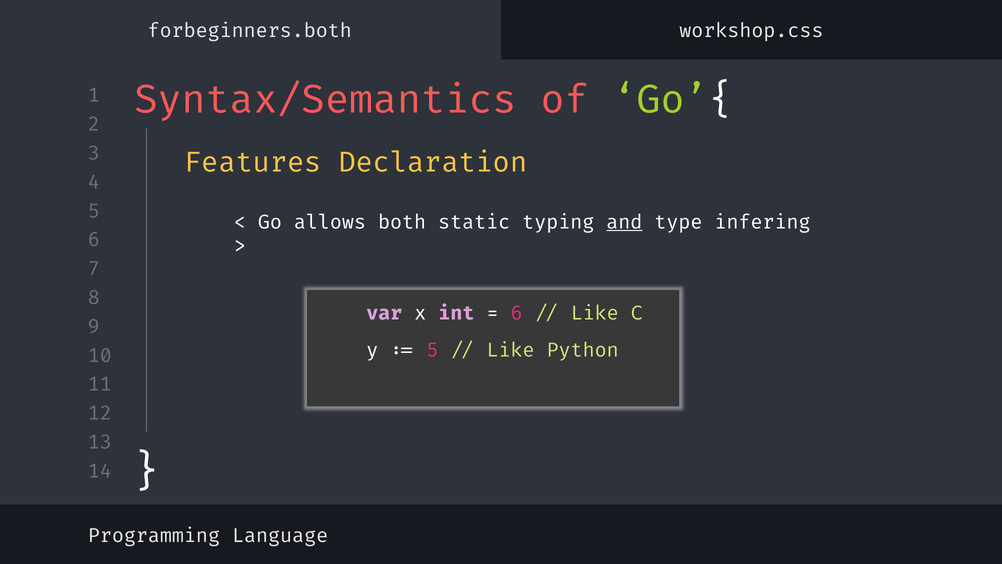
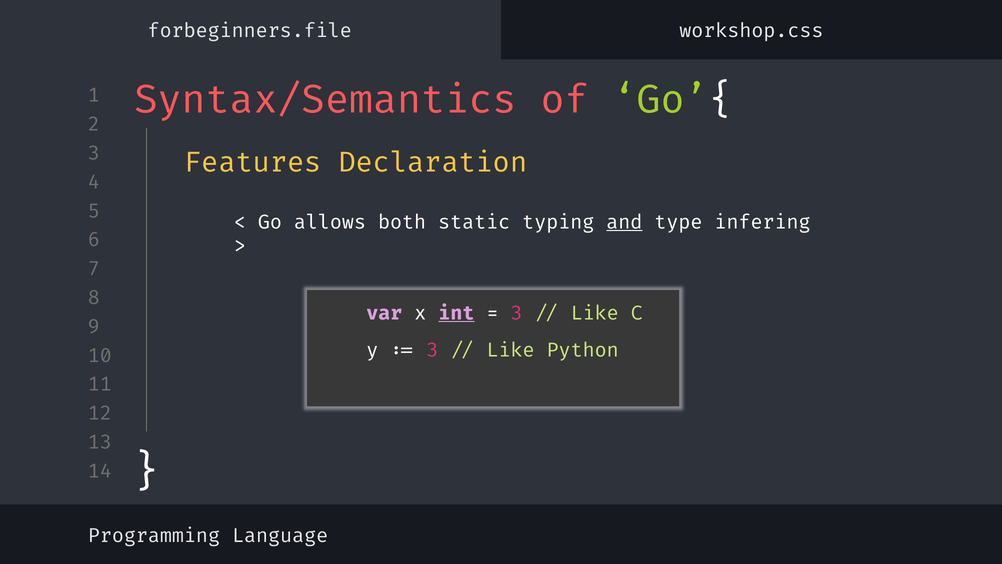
forbeginners.both: forbeginners.both -> forbeginners.file
int underline: none -> present
6 at (517, 313): 6 -> 3
5 at (432, 350): 5 -> 3
